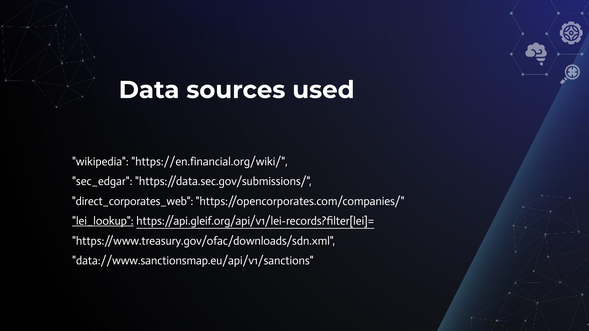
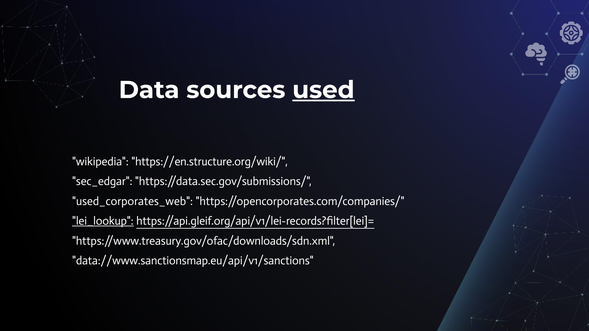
used underline: none -> present
https://en.financial.org/wiki/: https://en.financial.org/wiki/ -> https://en.structure.org/wiki/
direct_corporates_web: direct_corporates_web -> used_corporates_web
